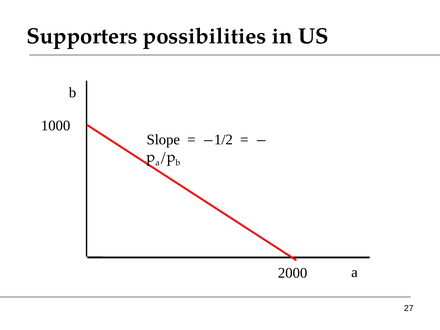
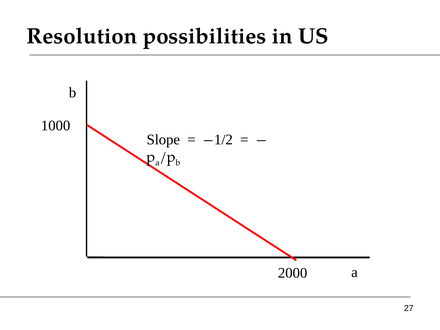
Supporters: Supporters -> Resolution
